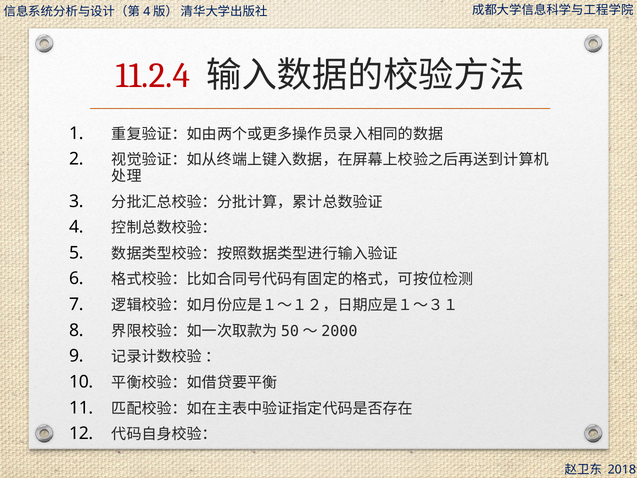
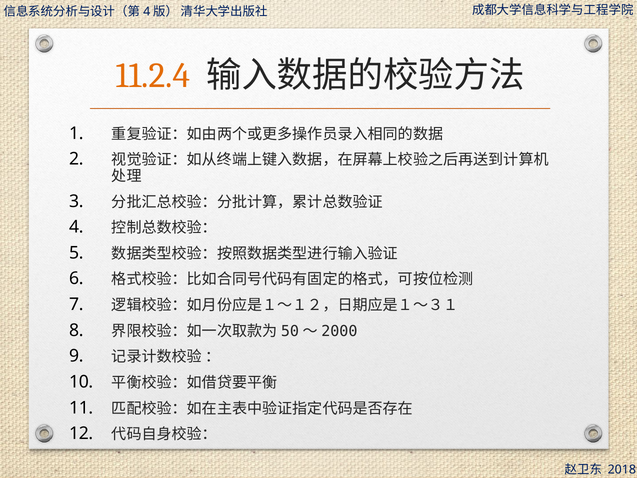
11.2.4 colour: red -> orange
